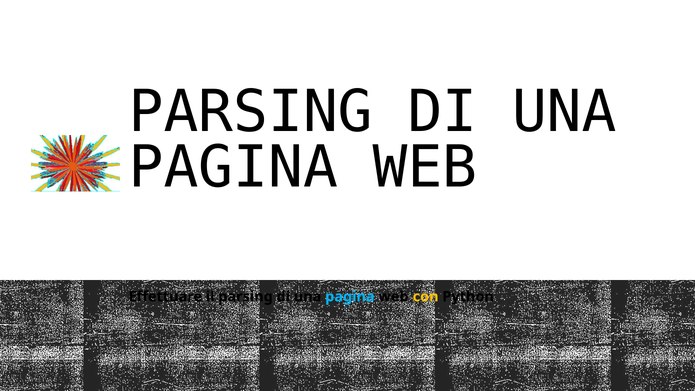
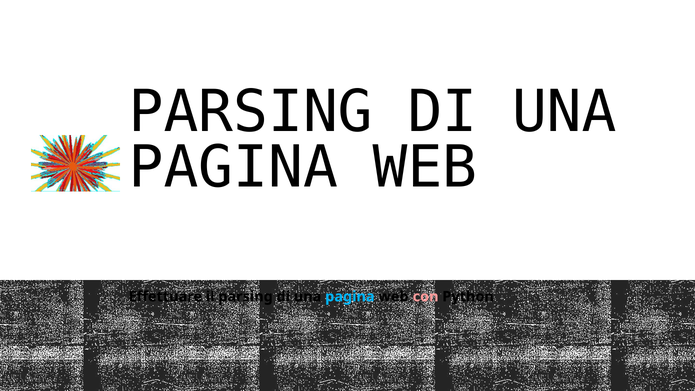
con colour: yellow -> pink
